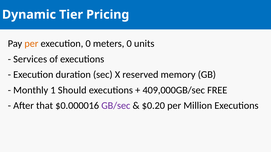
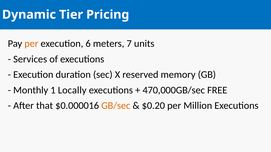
execution 0: 0 -> 6
meters 0: 0 -> 7
Should: Should -> Locally
409,000GB/sec: 409,000GB/sec -> 470,000GB/sec
GB/sec colour: purple -> orange
